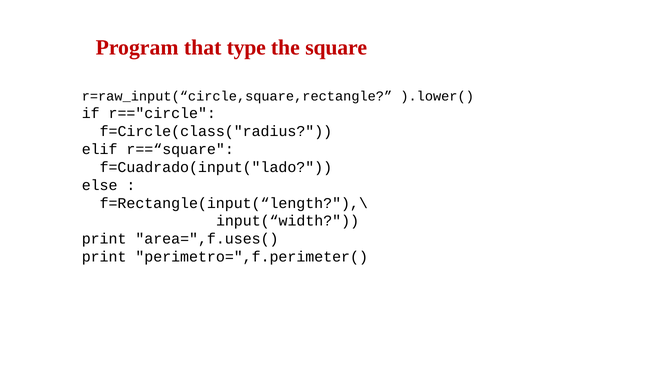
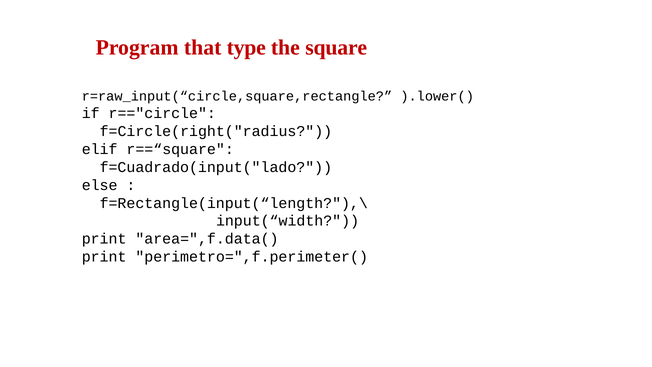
f=Circle(class("radius: f=Circle(class("radius -> f=Circle(right("radius
area=",f.uses(: area=",f.uses( -> area=",f.data(
